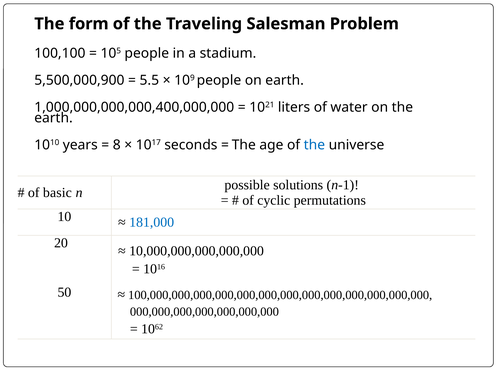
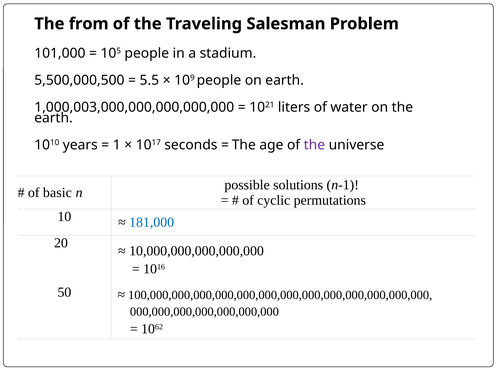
form: form -> from
100,100: 100,100 -> 101,000
5,500,000,900: 5,500,000,900 -> 5,500,000,500
1,000,000,000,000,400,000,000: 1,000,000,000,000,400,000,000 -> 1,000,003,000,000,000,000,000
8: 8 -> 1
the at (314, 145) colour: blue -> purple
